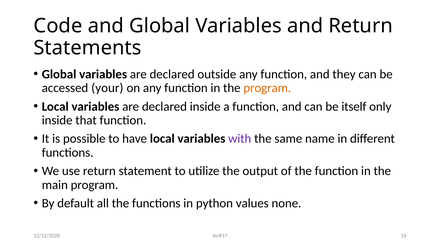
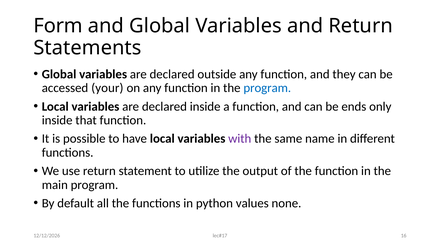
Code: Code -> Form
program at (267, 88) colour: orange -> blue
itself: itself -> ends
